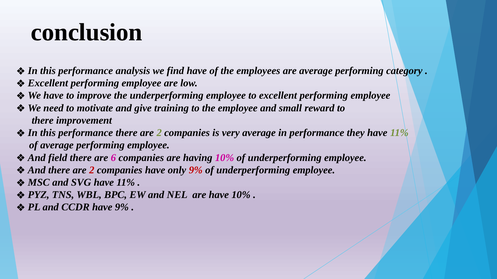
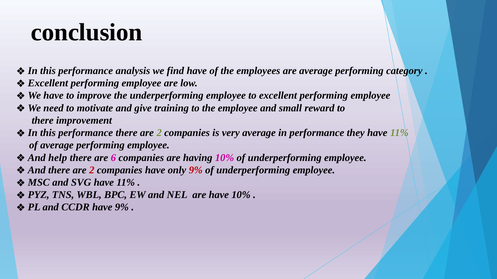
field: field -> help
